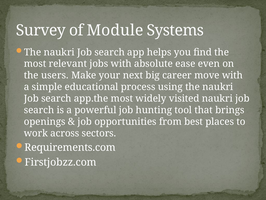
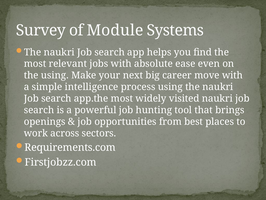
the users: users -> using
educational: educational -> intelligence
